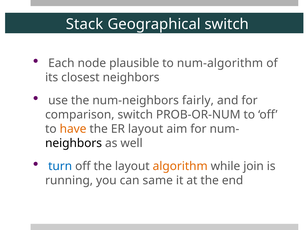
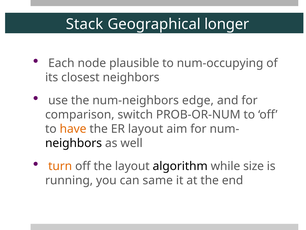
Geographical switch: switch -> longer
num-algorithm: num-algorithm -> num-occupying
fairly: fairly -> edge
turn colour: blue -> orange
algorithm colour: orange -> black
join: join -> size
